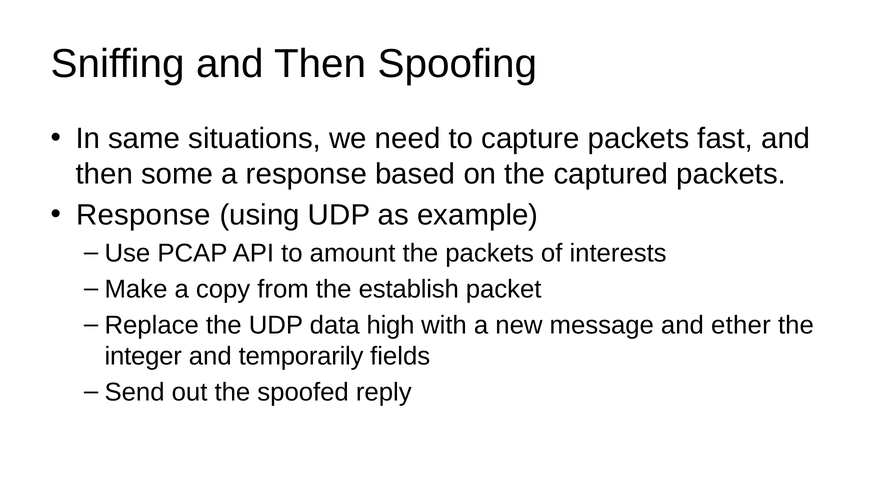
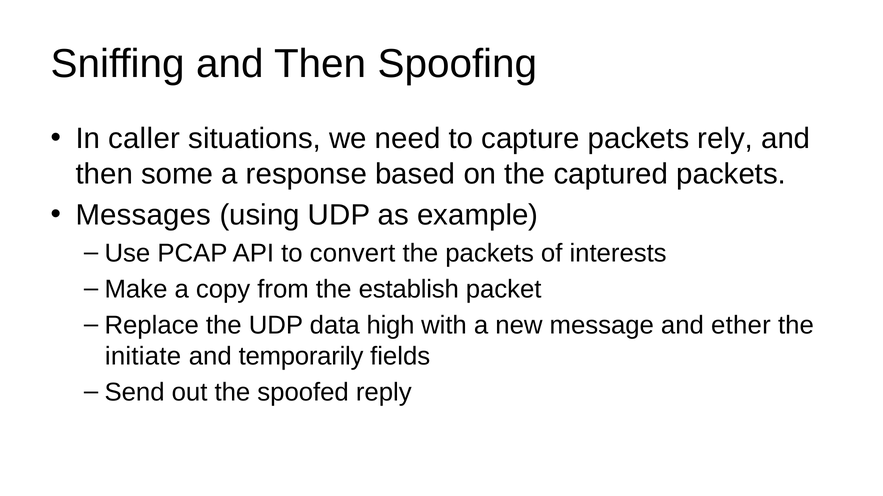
same: same -> caller
fast: fast -> rely
Response at (143, 215): Response -> Messages
amount: amount -> convert
integer: integer -> initiate
